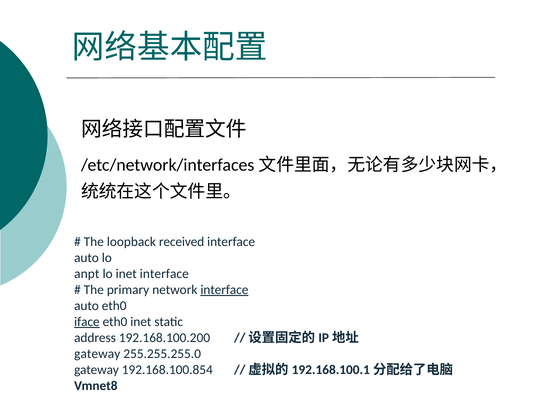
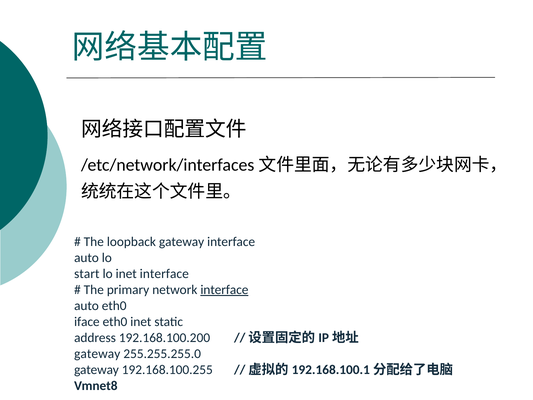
loopback received: received -> gateway
anpt: anpt -> start
iface underline: present -> none
192.168.100.854: 192.168.100.854 -> 192.168.100.255
